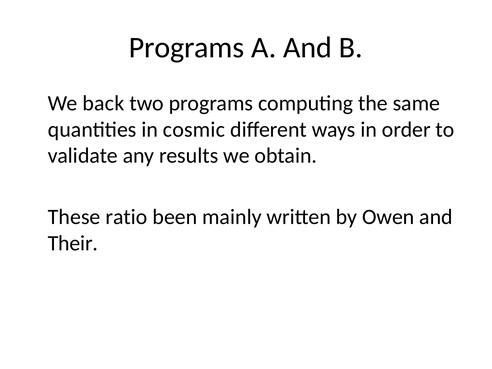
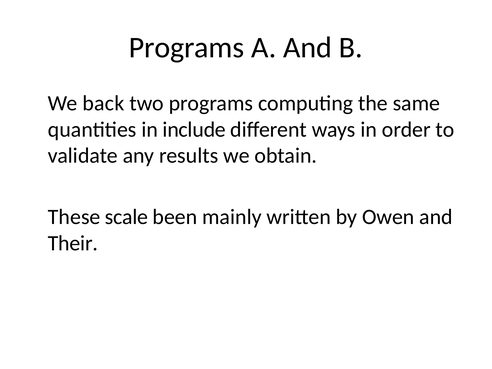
cosmic: cosmic -> include
ratio: ratio -> scale
